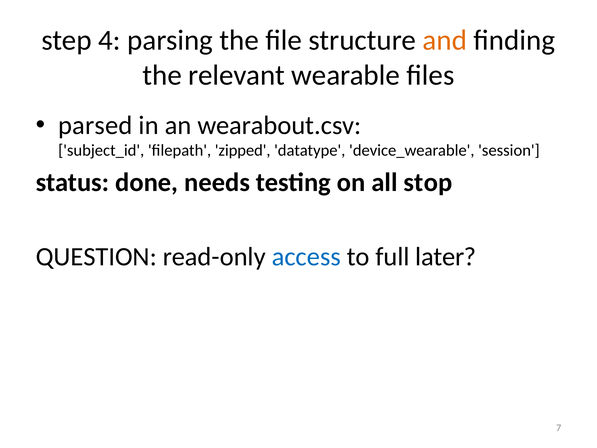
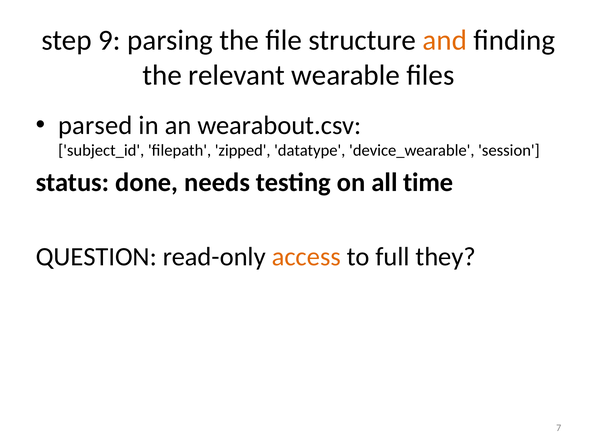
4: 4 -> 9
stop: stop -> time
access colour: blue -> orange
later: later -> they
